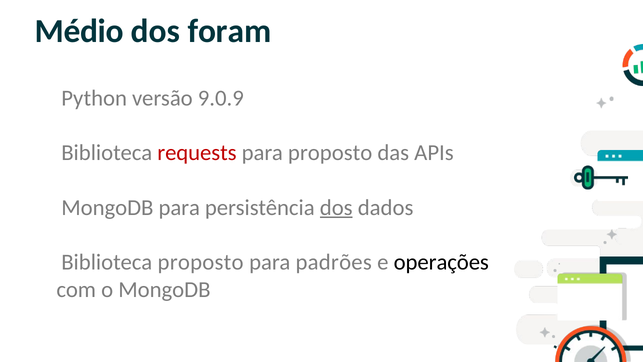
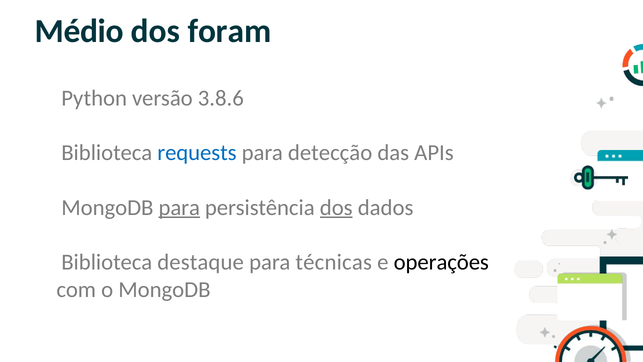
9.0.9: 9.0.9 -> 3.8.6
requests colour: red -> blue
para proposto: proposto -> detecção
para at (179, 207) underline: none -> present
proposto at (201, 262): proposto -> destaque
padrões: padrões -> técnicas
